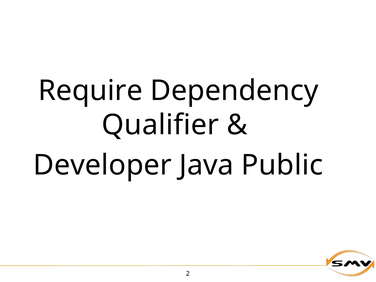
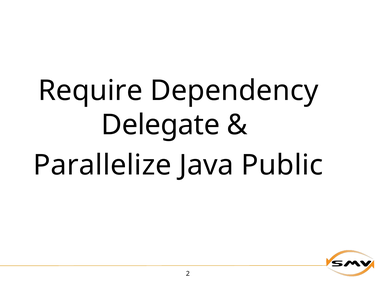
Qualifier: Qualifier -> Delegate
Developer: Developer -> Parallelize
